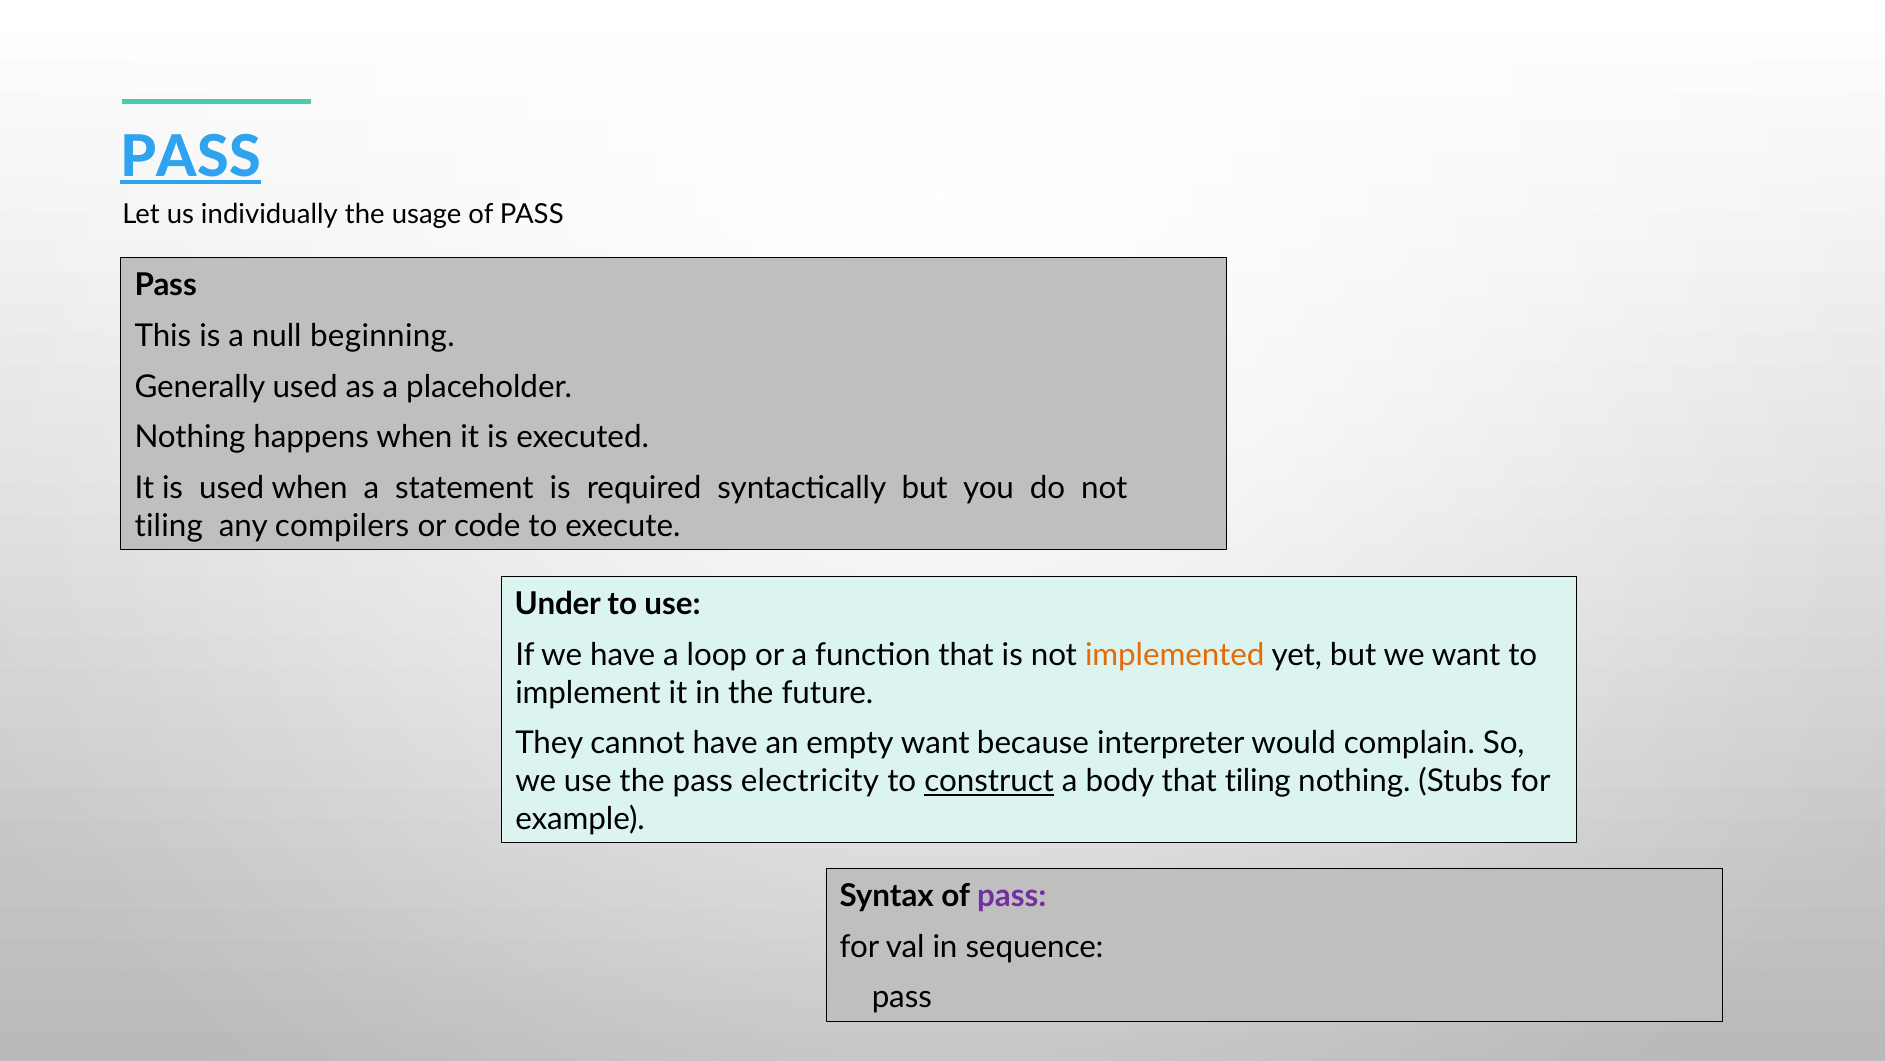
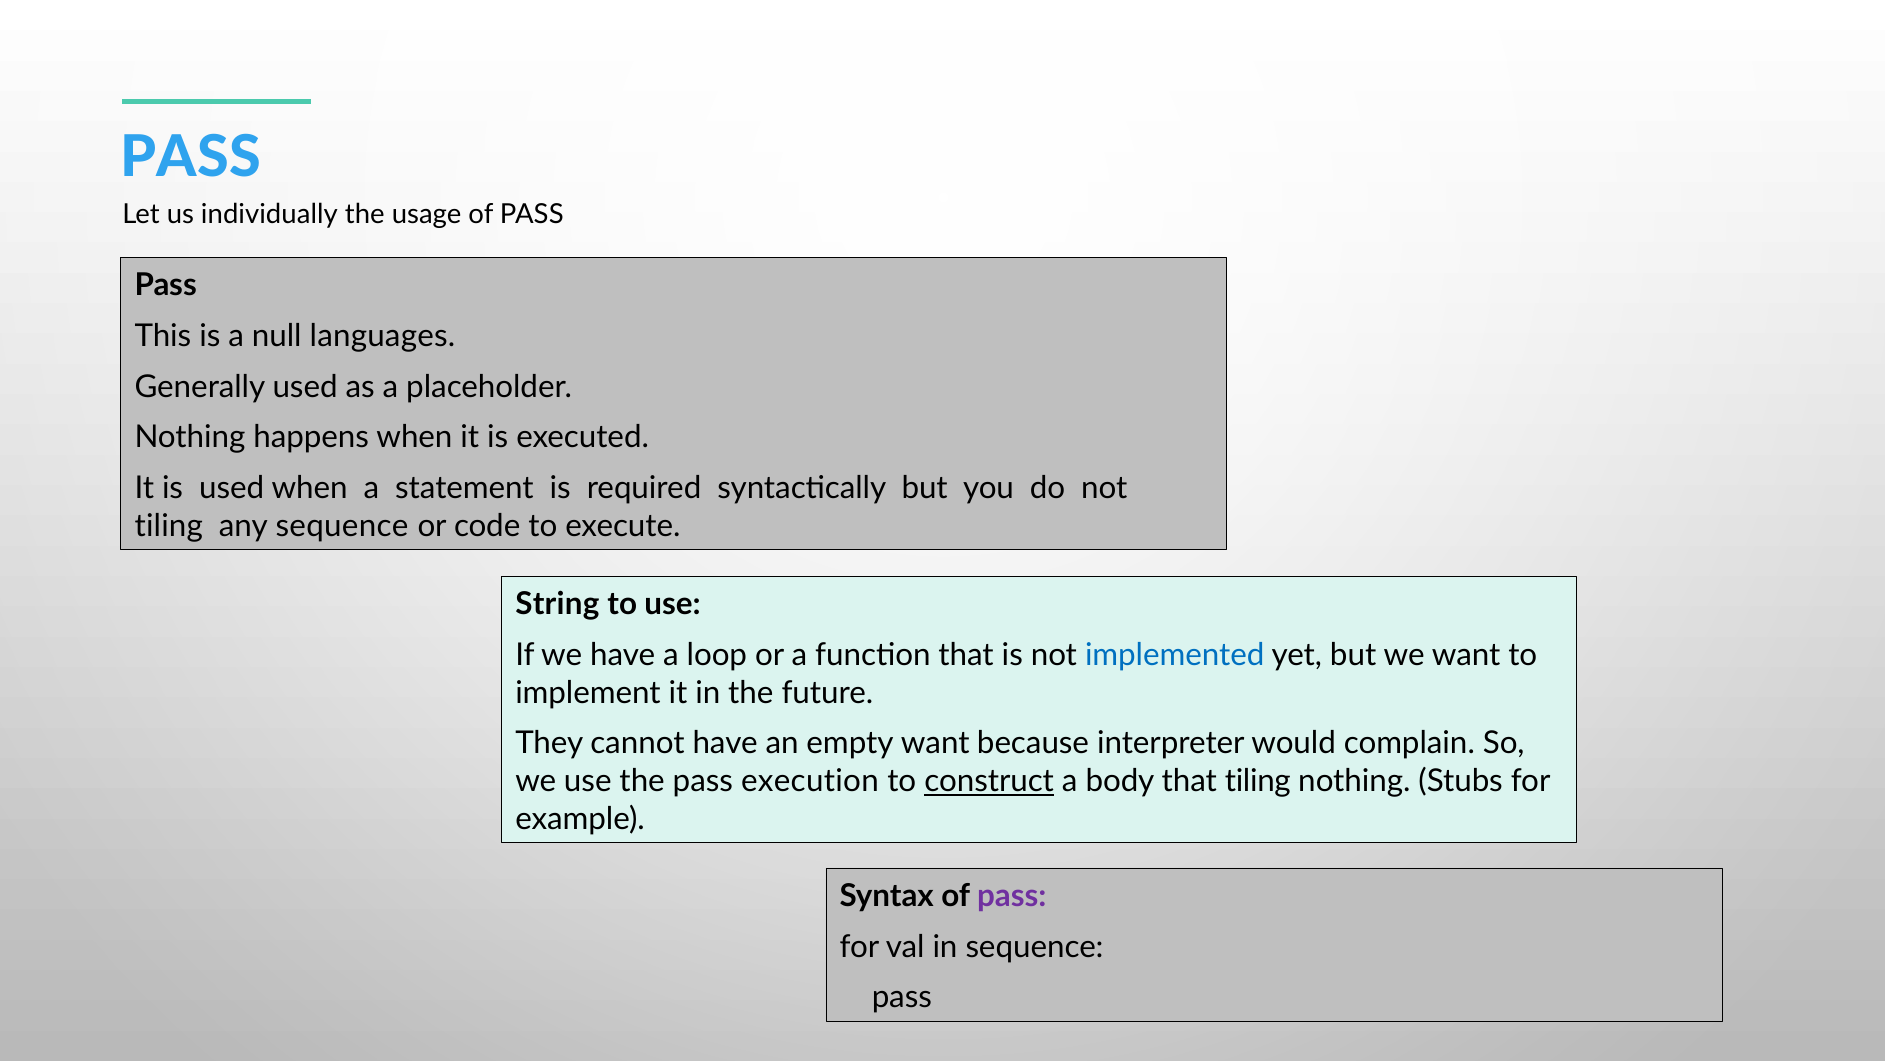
PASS at (191, 157) underline: present -> none
beginning: beginning -> languages
any compilers: compilers -> sequence
Under: Under -> String
implemented colour: orange -> blue
electricity: electricity -> execution
